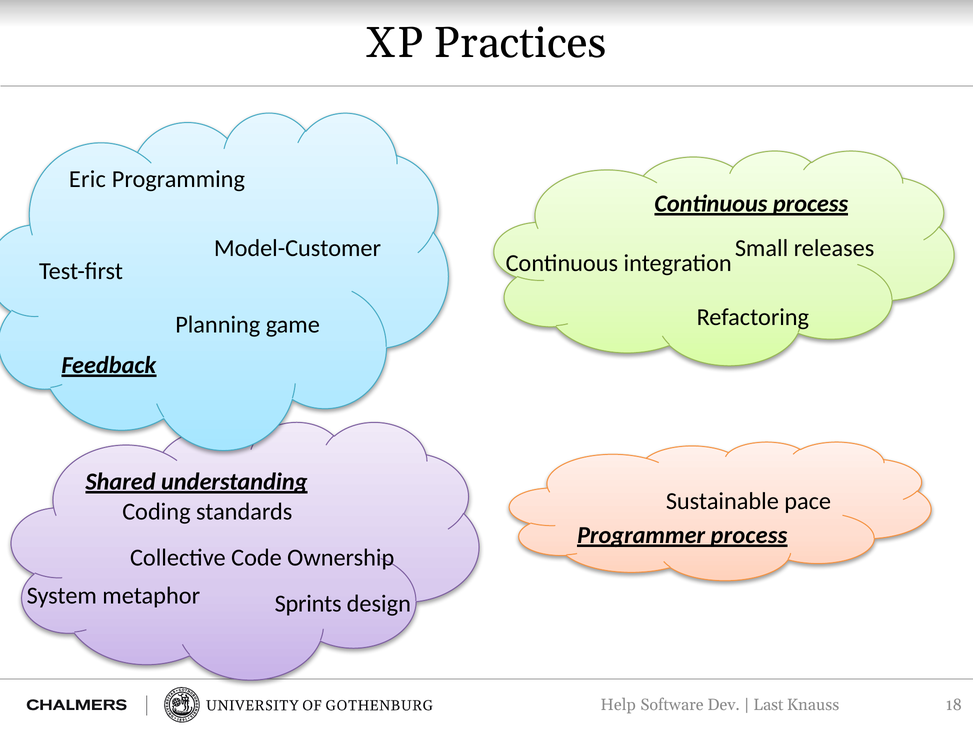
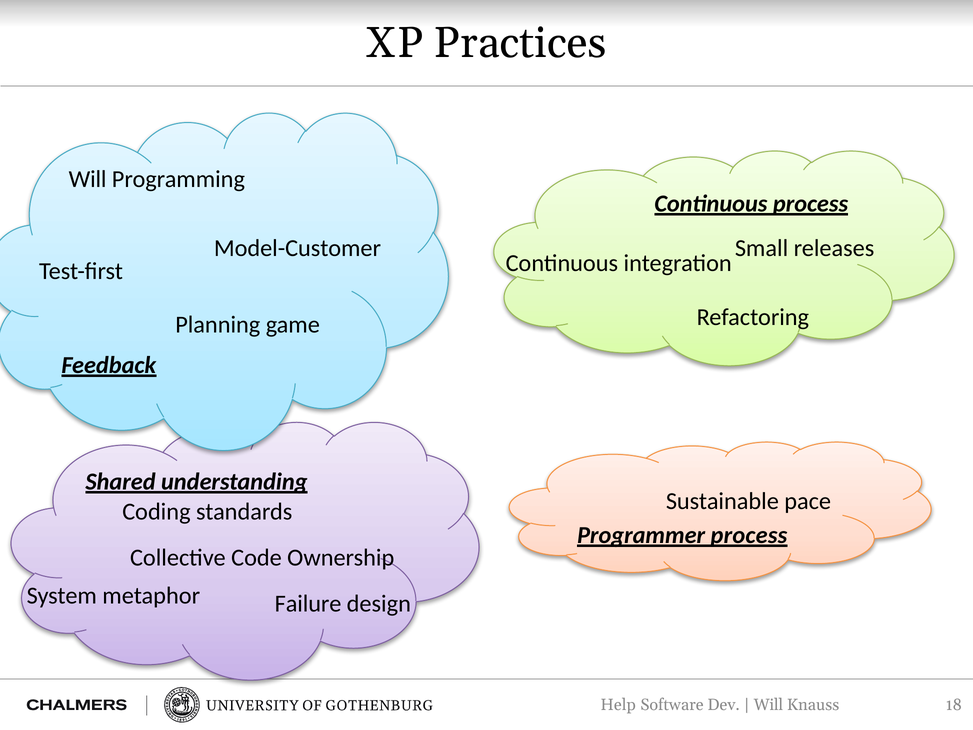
Eric at (87, 179): Eric -> Will
Sprints: Sprints -> Failure
Last at (768, 705): Last -> Will
